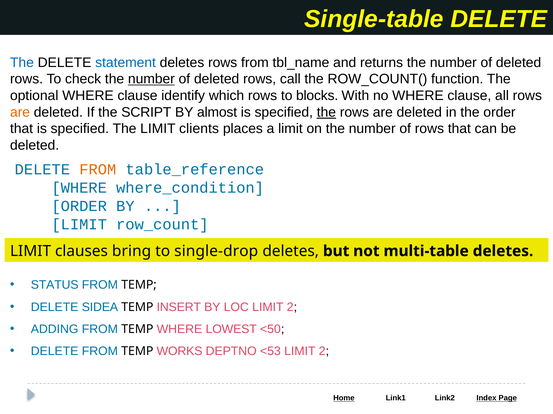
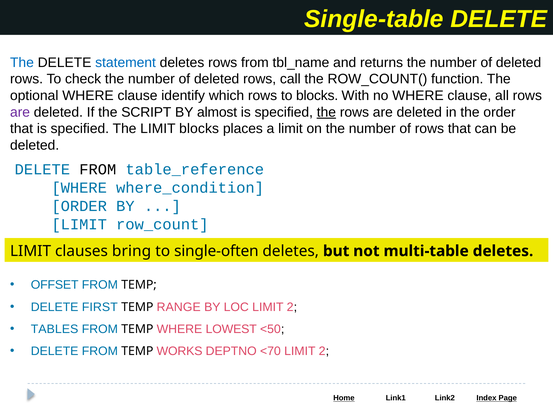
number at (151, 79) underline: present -> none
are at (20, 112) colour: orange -> purple
LIMIT clients: clients -> blocks
FROM at (98, 170) colour: orange -> black
single-drop: single-drop -> single-often
STATUS: STATUS -> OFFSET
SIDEA: SIDEA -> FIRST
INSERT: INSERT -> RANGE
ADDING: ADDING -> TABLES
<53: <53 -> <70
